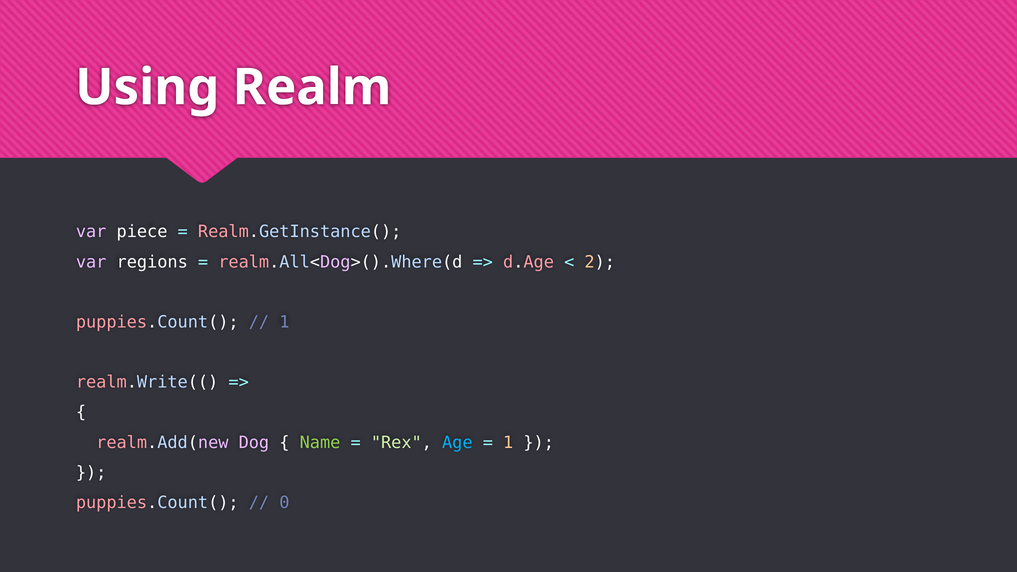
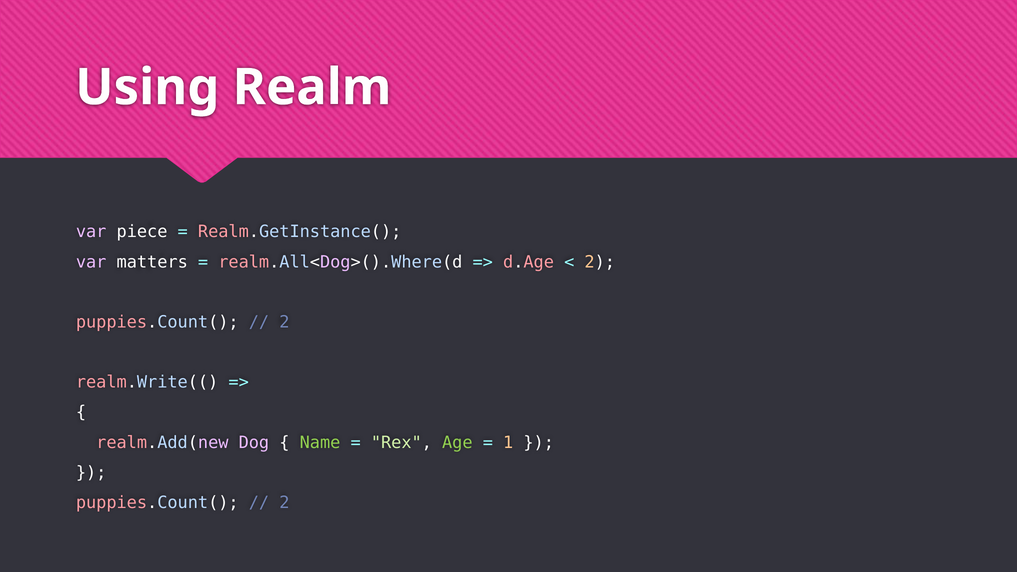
regions: regions -> matters
1 at (284, 322): 1 -> 2
Age colour: light blue -> light green
0 at (284, 503): 0 -> 2
